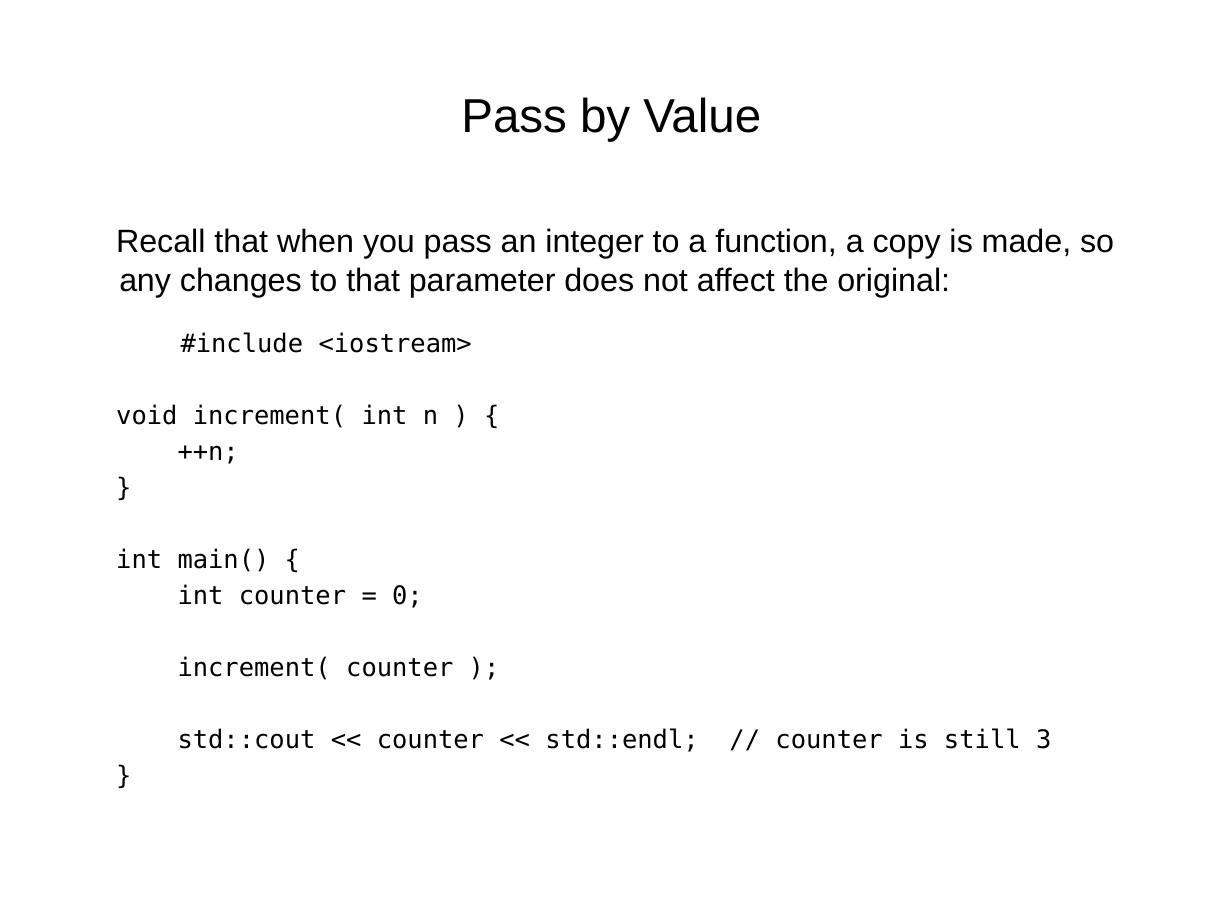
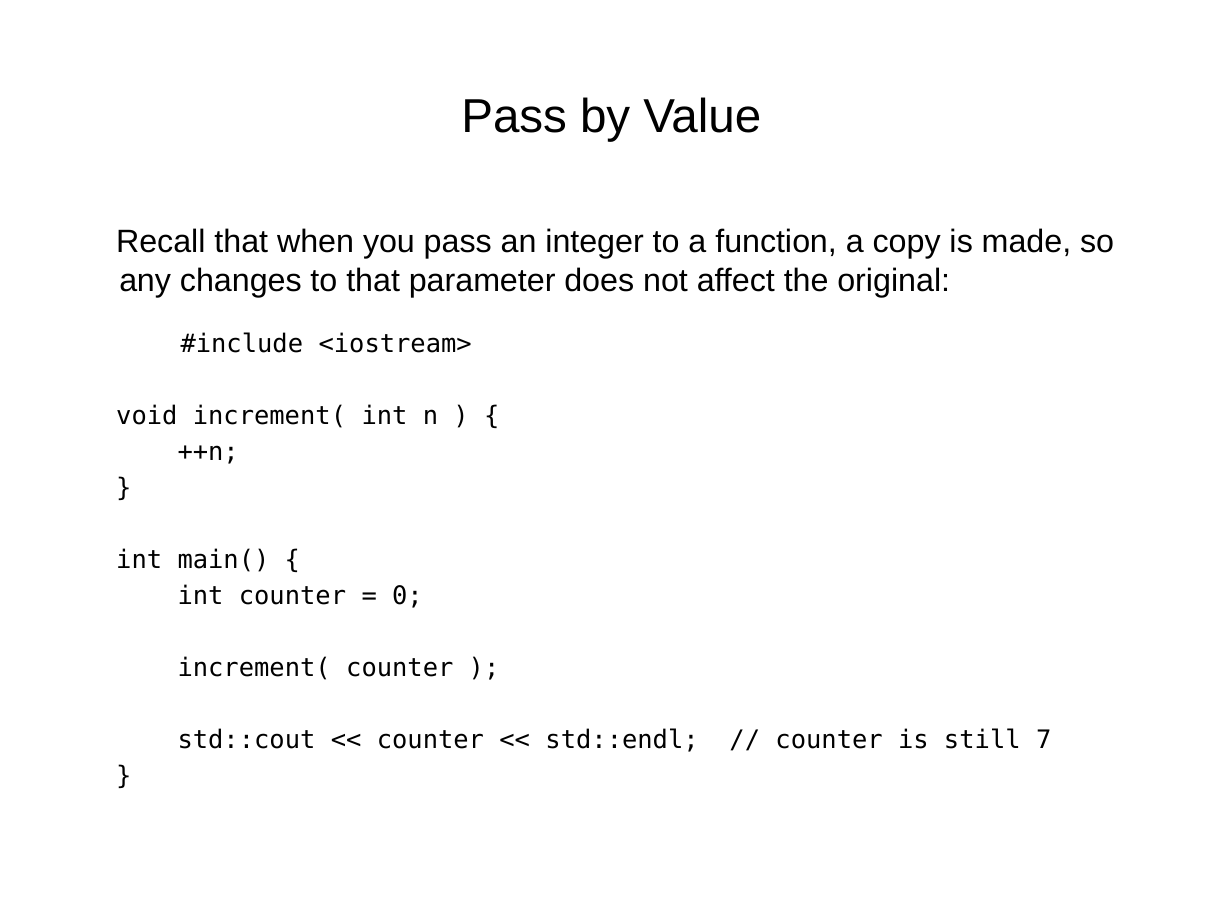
3: 3 -> 7
